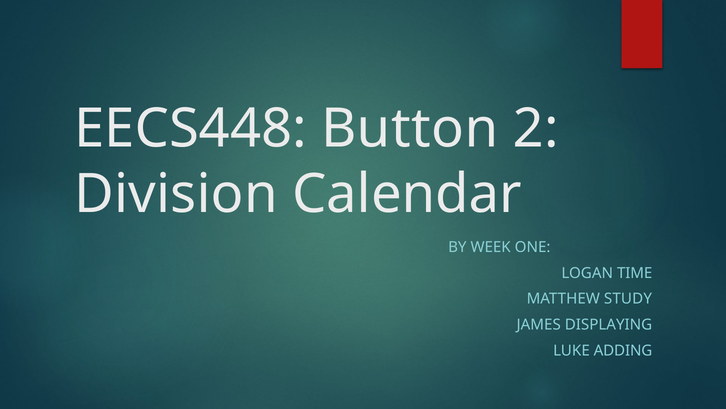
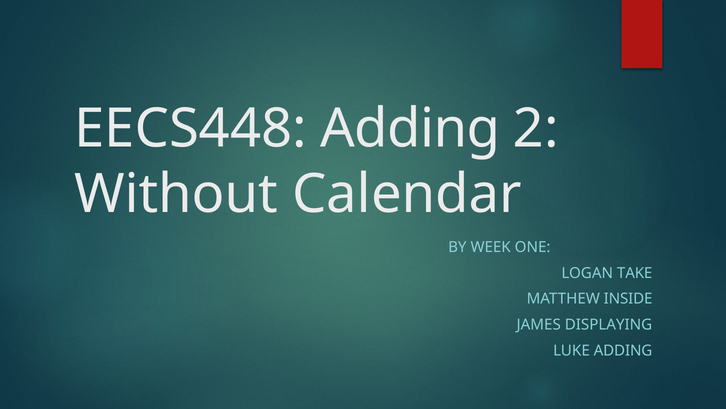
EECS448 Button: Button -> Adding
Division: Division -> Without
TIME: TIME -> TAKE
STUDY: STUDY -> INSIDE
